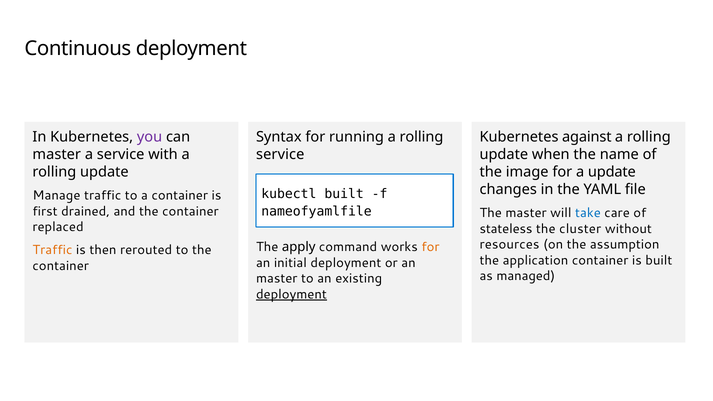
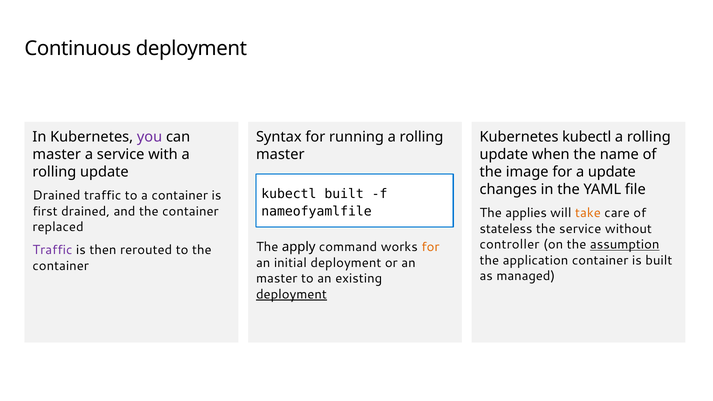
Kubernetes against: against -> kubectl
service at (280, 154): service -> master
Manage at (56, 196): Manage -> Drained
The master: master -> applies
take colour: blue -> orange
the cluster: cluster -> service
resources: resources -> controller
assumption underline: none -> present
Traffic at (52, 250) colour: orange -> purple
